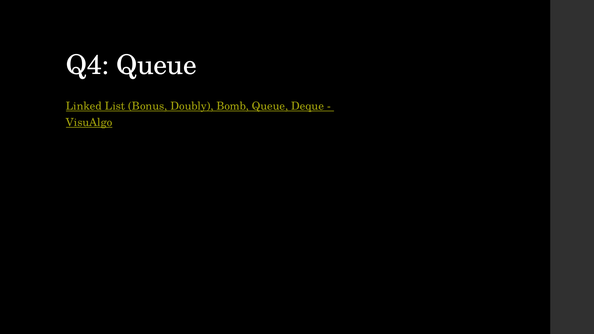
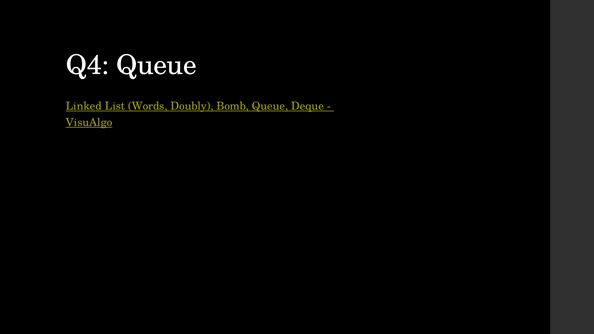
Bonus: Bonus -> Words
